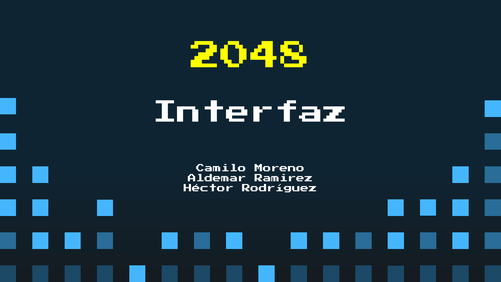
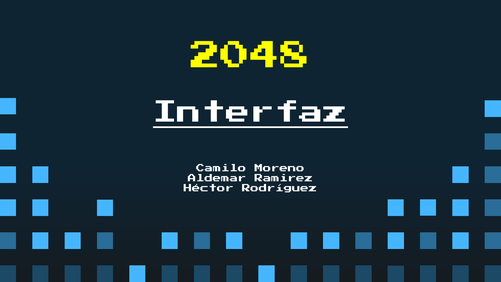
Interfaz underline: none -> present
